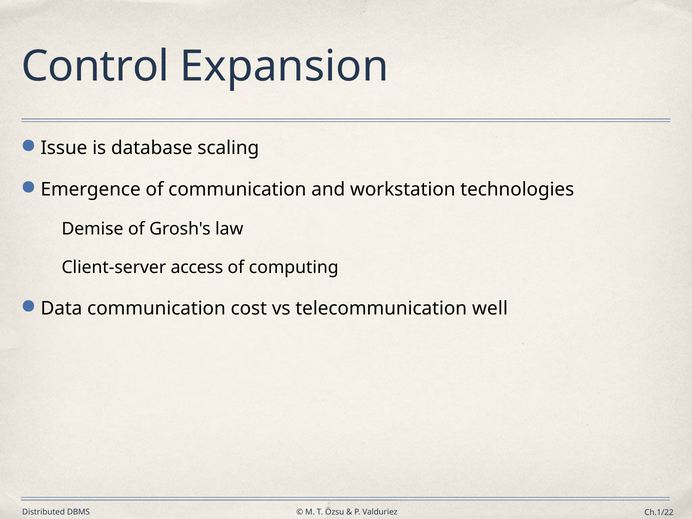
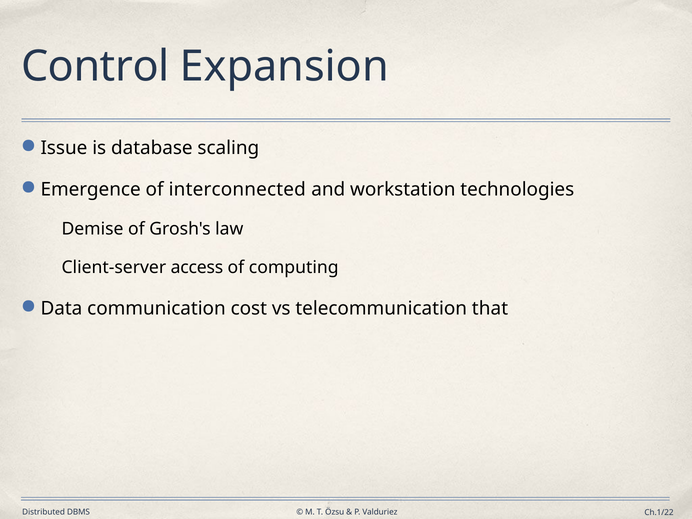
of communication: communication -> interconnected
well: well -> that
